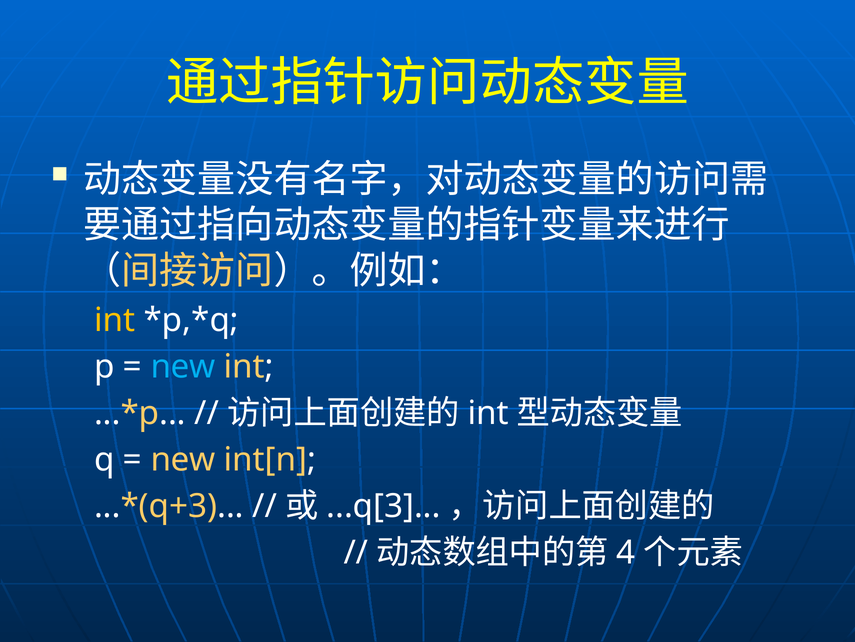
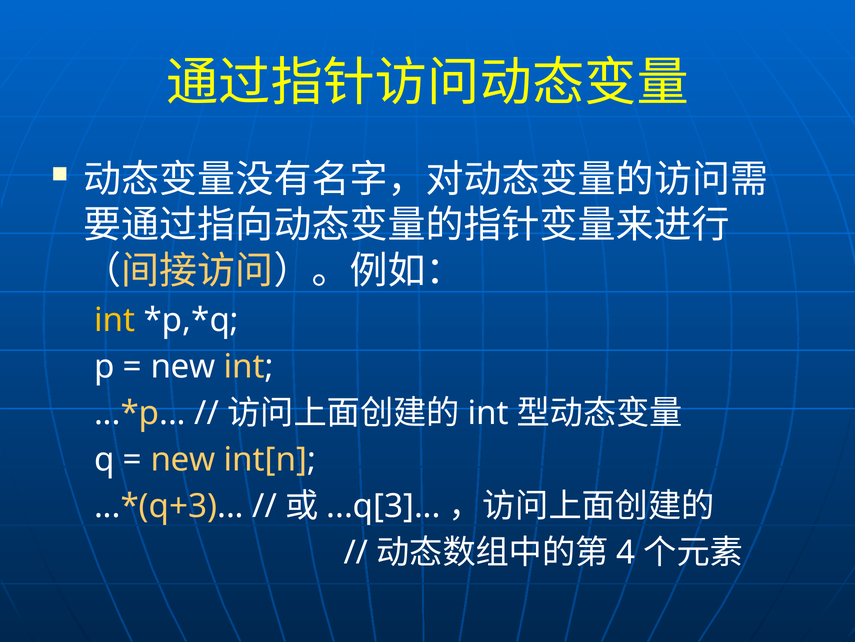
new at (183, 366) colour: light blue -> white
